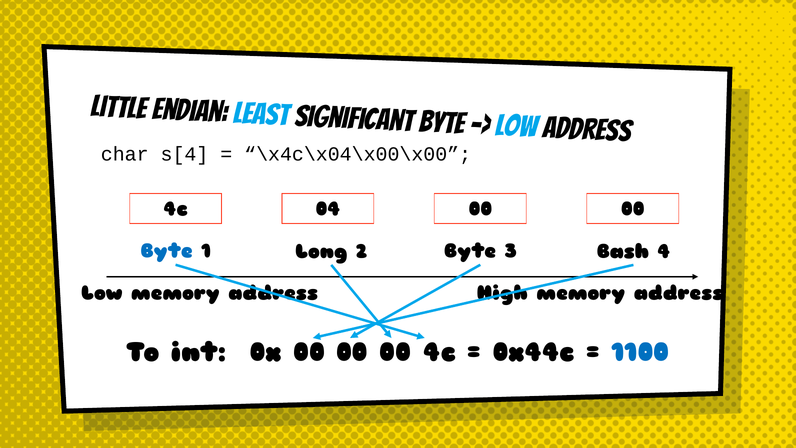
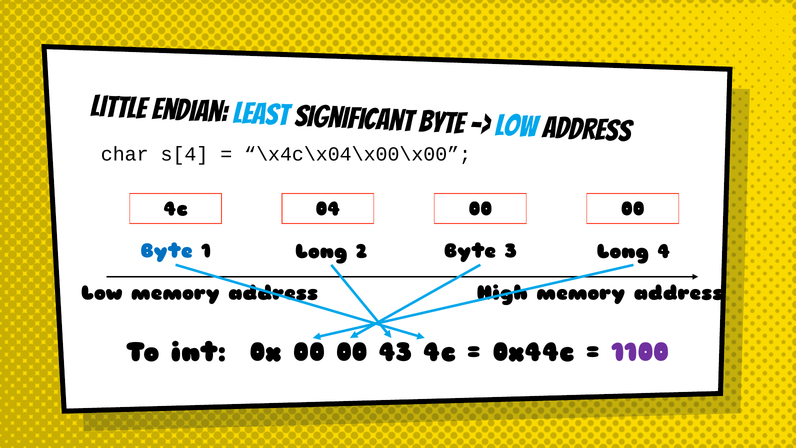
3 Bash: Bash -> Long
00 00 00: 00 -> 43
1100 colour: blue -> purple
